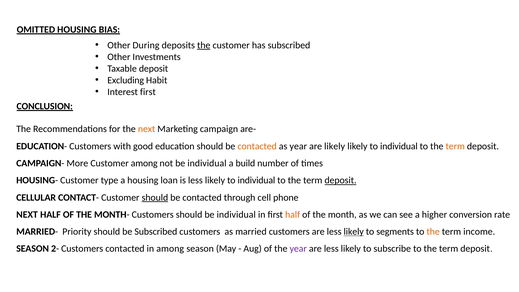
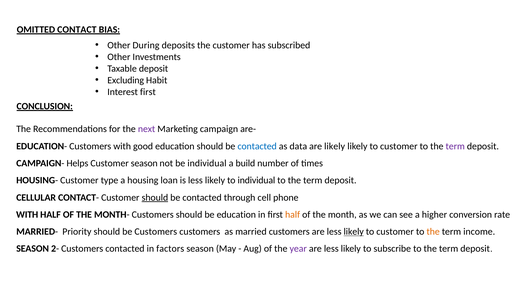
OMITTED HOUSING: HOUSING -> CONTACT
the at (204, 45) underline: present -> none
next at (147, 129) colour: orange -> purple
contacted at (257, 146) colour: orange -> blue
as year: year -> data
individual at (399, 146): individual -> customer
term at (455, 146) colour: orange -> purple
More: More -> Helps
Customer among: among -> season
deposit at (340, 180) underline: present -> none
NEXT at (27, 215): NEXT -> WITH
should be individual: individual -> education
be Subscribed: Subscribed -> Customers
segments at (395, 232): segments -> customer
in among: among -> factors
